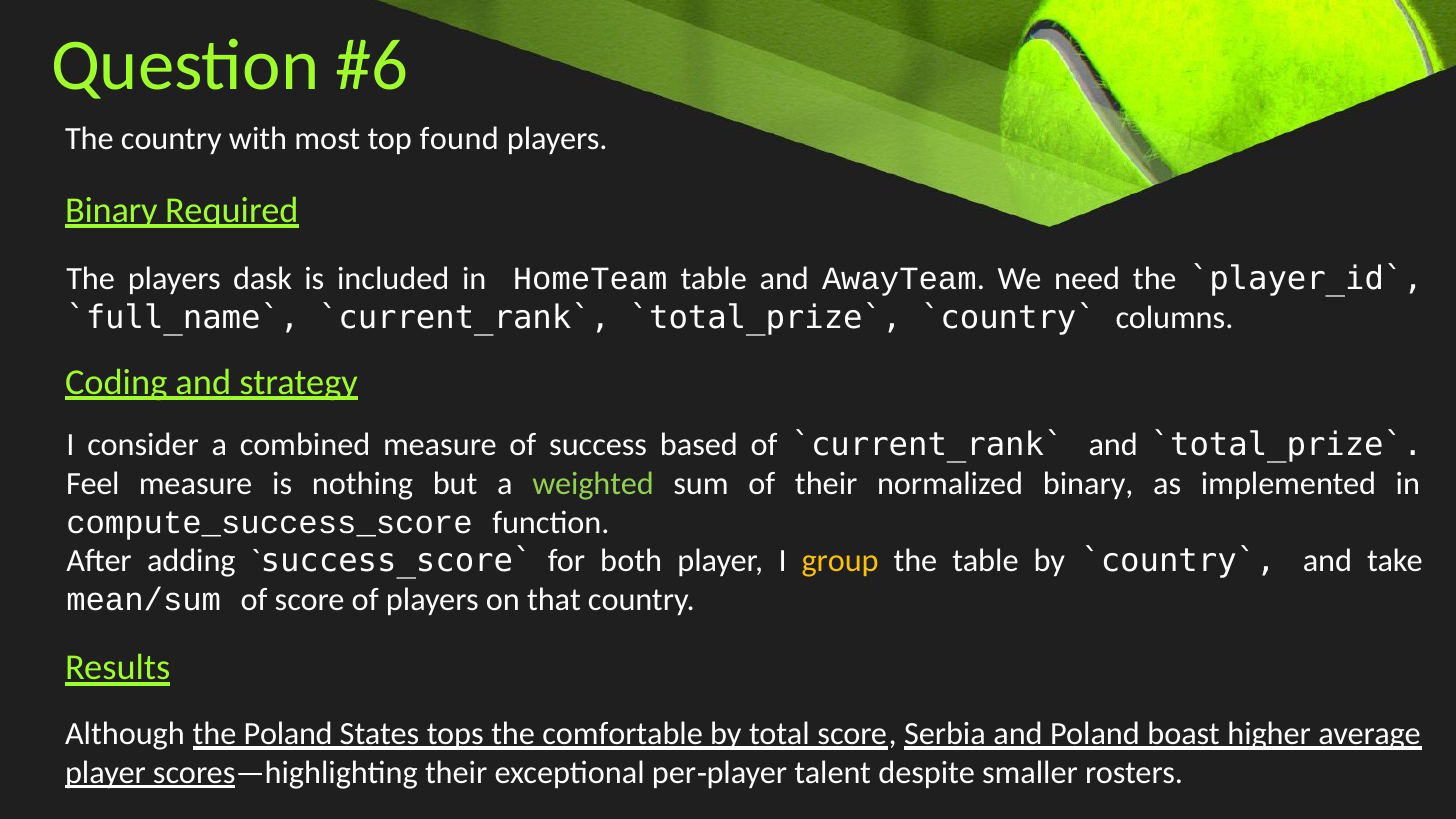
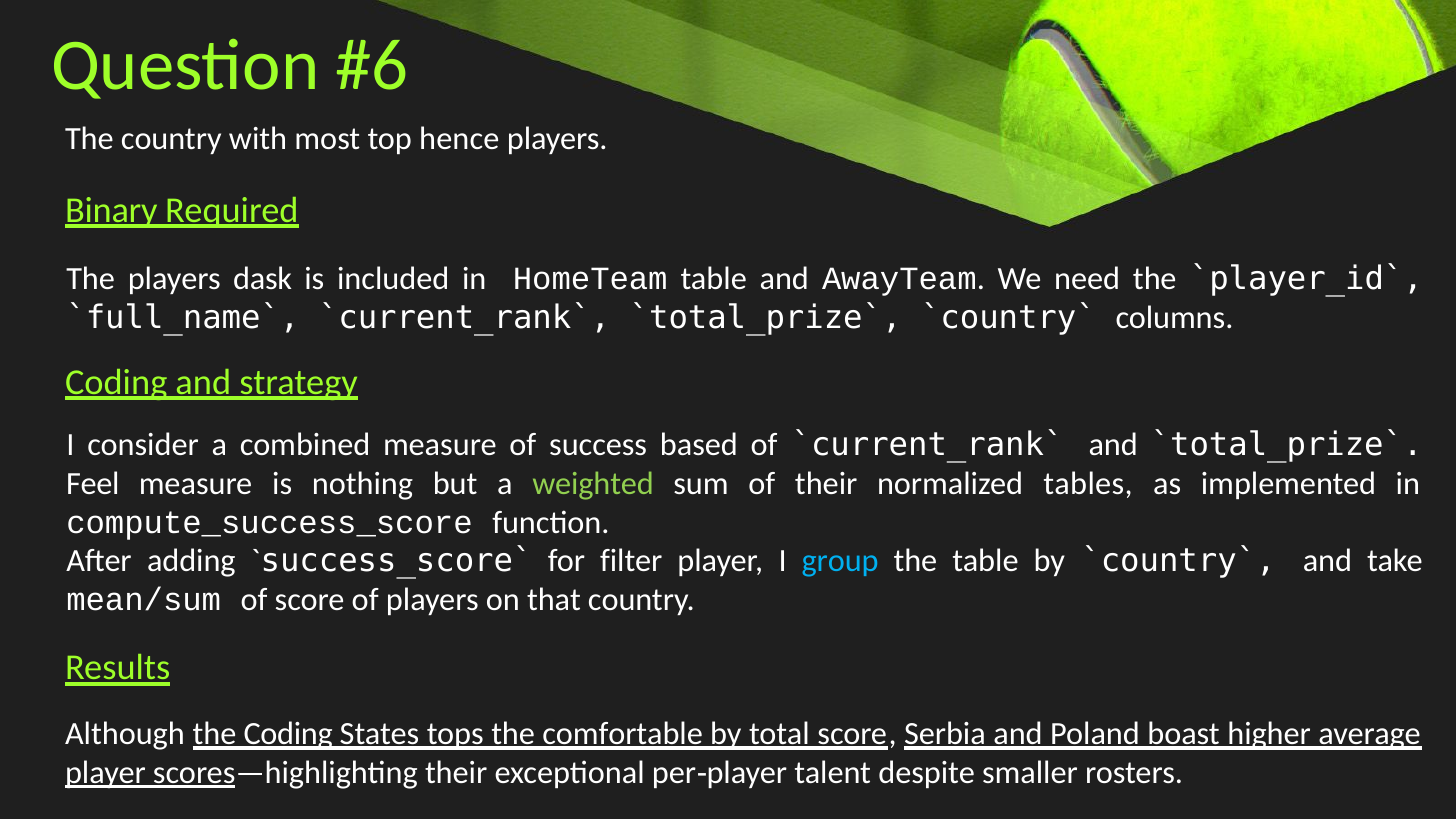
found: found -> hence
normalized binary: binary -> tables
both: both -> filter
group colour: yellow -> light blue
the Poland: Poland -> Coding
